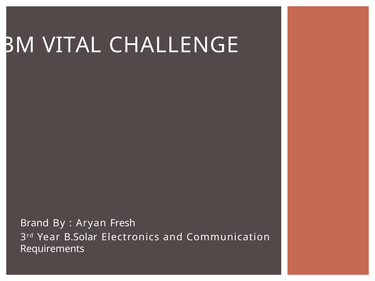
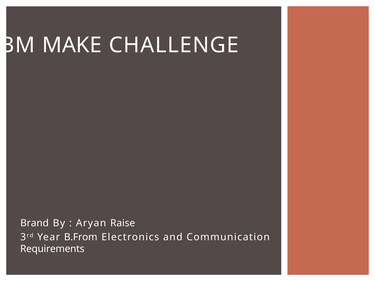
VITAL: VITAL -> MAKE
Fresh: Fresh -> Raise
B.Solar: B.Solar -> B.From
